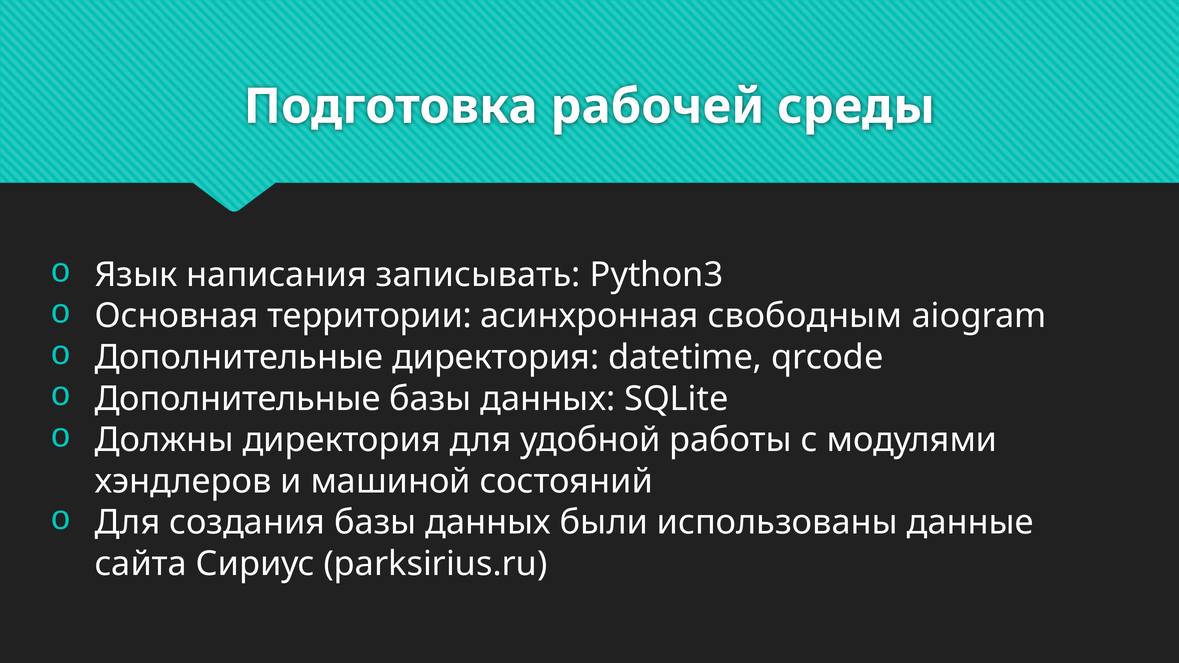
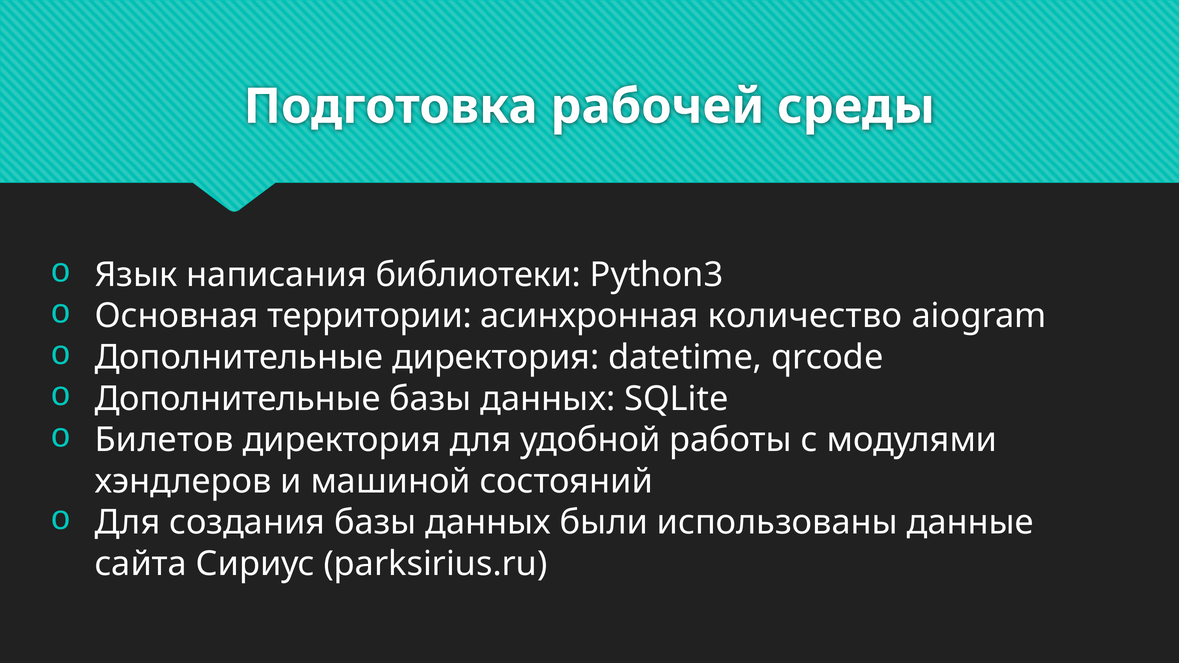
записывать: записывать -> библиотеки
свободным: свободным -> количество
Должны: Должны -> Билетов
